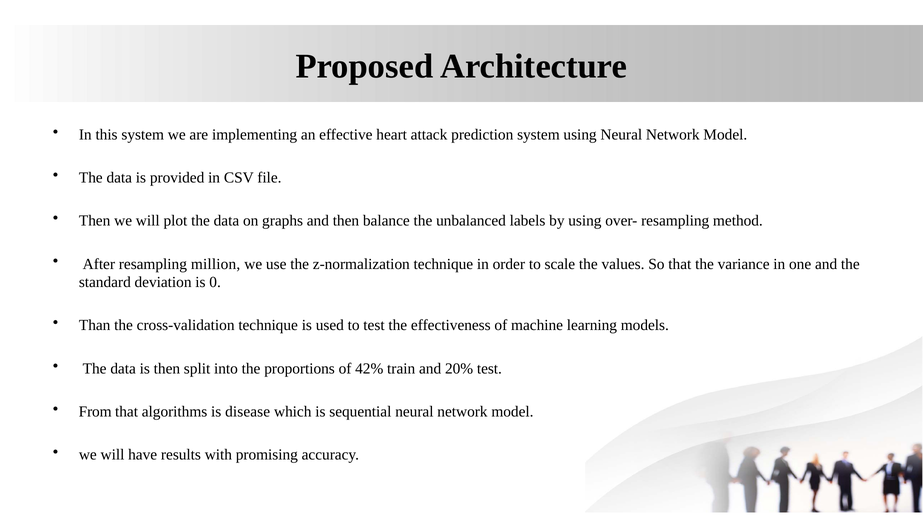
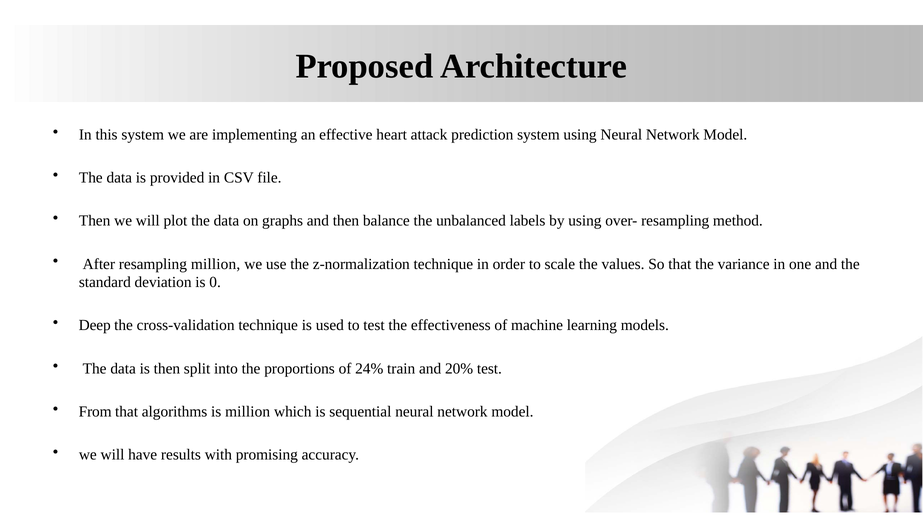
Than: Than -> Deep
42%: 42% -> 24%
is disease: disease -> million
